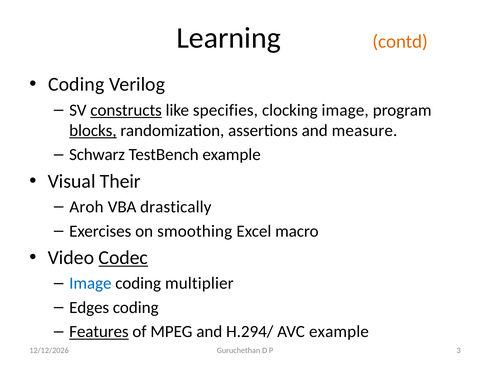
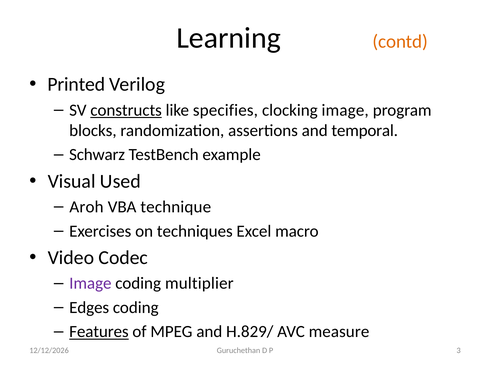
Coding at (76, 85): Coding -> Printed
blocks underline: present -> none
measure: measure -> temporal
Their: Their -> Used
drastically: drastically -> technique
smoothing: smoothing -> techniques
Codec underline: present -> none
Image at (90, 284) colour: blue -> purple
H.294/: H.294/ -> H.829/
AVC example: example -> measure
